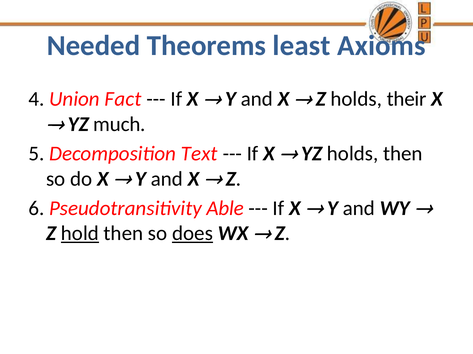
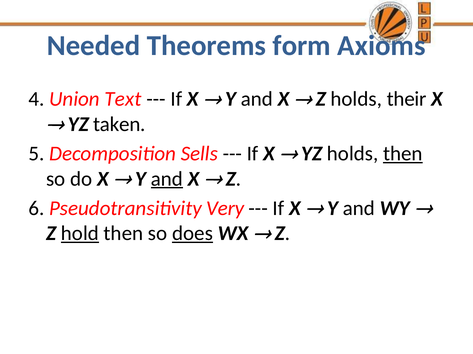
least: least -> form
Fact: Fact -> Text
much: much -> taken
Text: Text -> Sells
then at (403, 154) underline: none -> present
and at (167, 179) underline: none -> present
Able: Able -> Very
